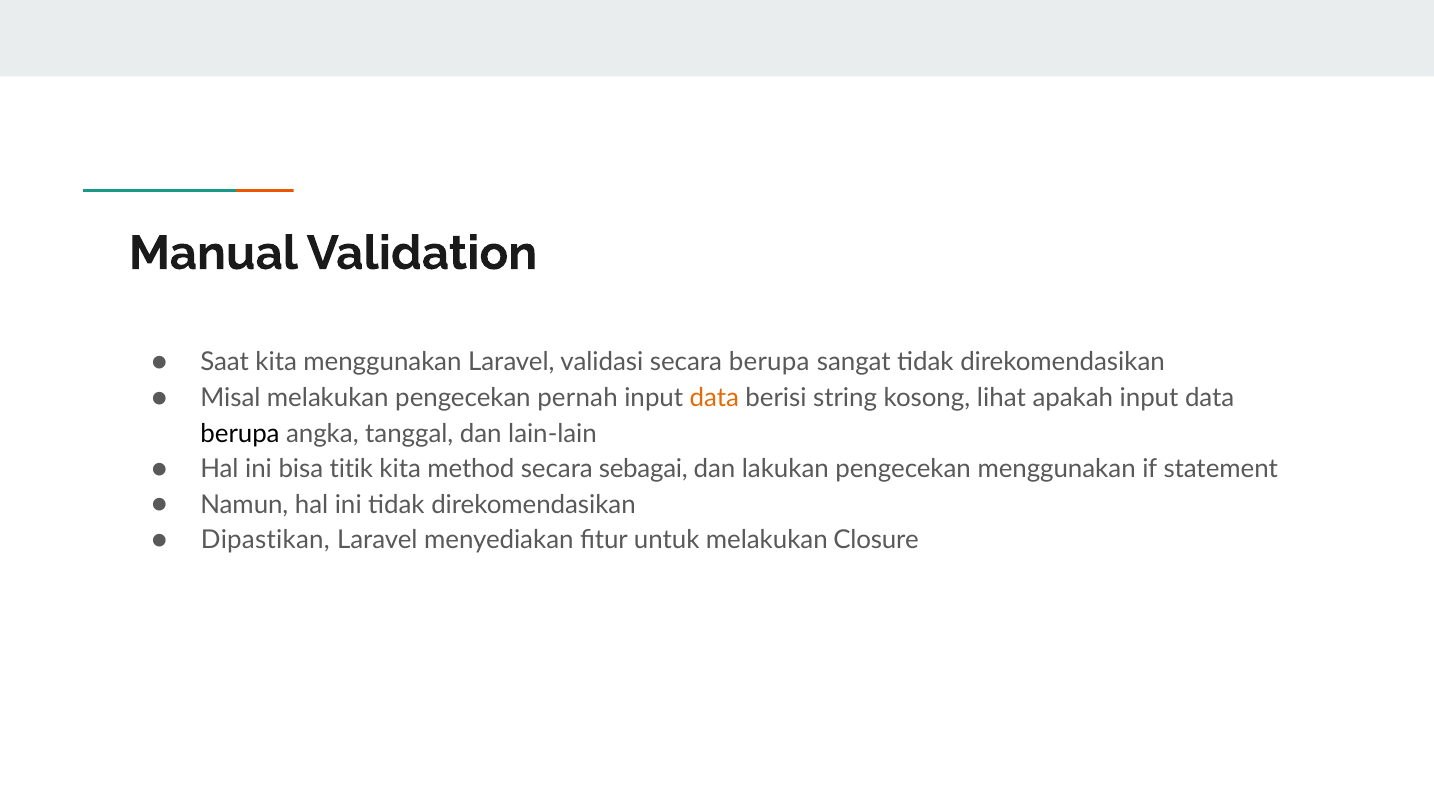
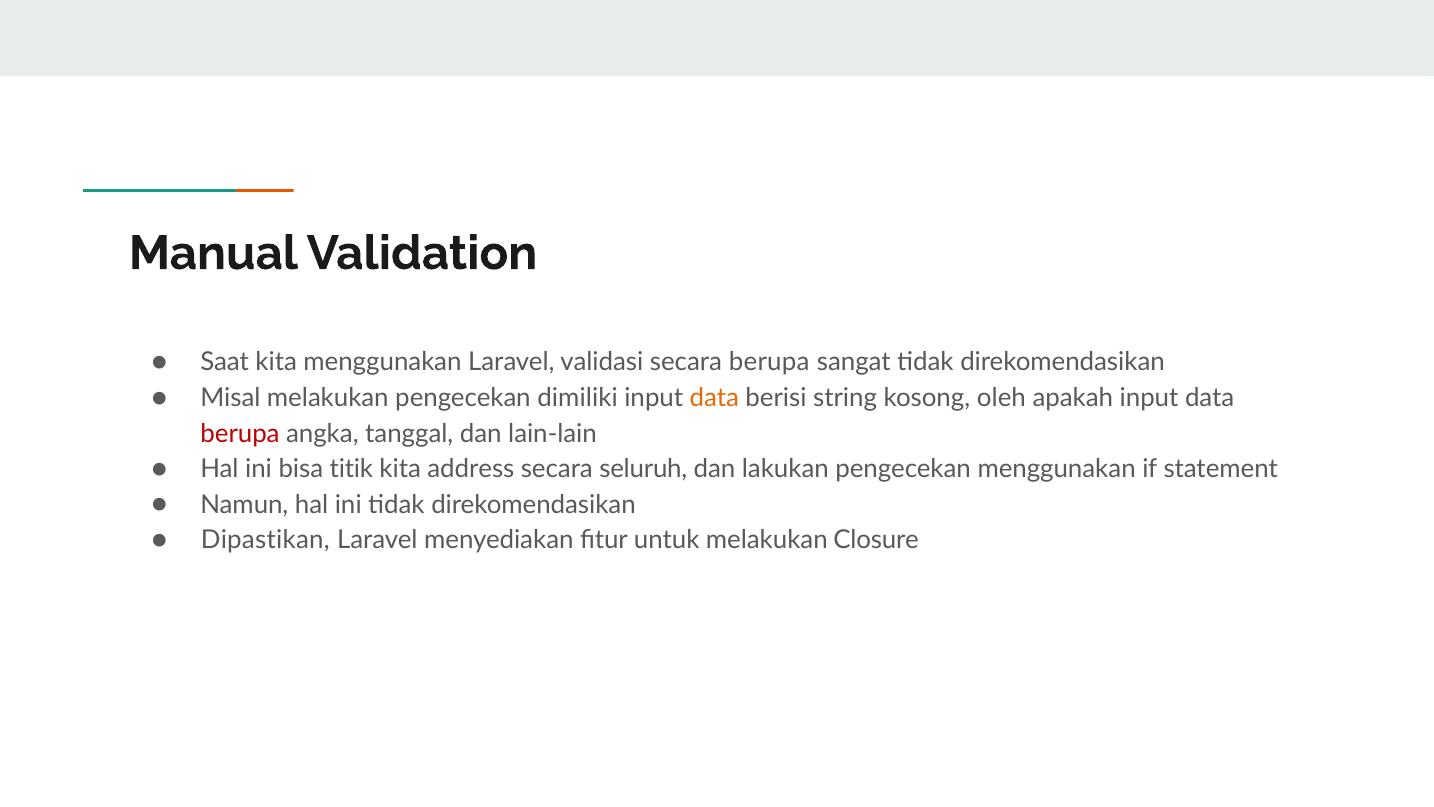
pernah: pernah -> dimiliki
lihat: lihat -> oleh
berupa at (240, 433) colour: black -> red
method: method -> address
sebagai: sebagai -> seluruh
